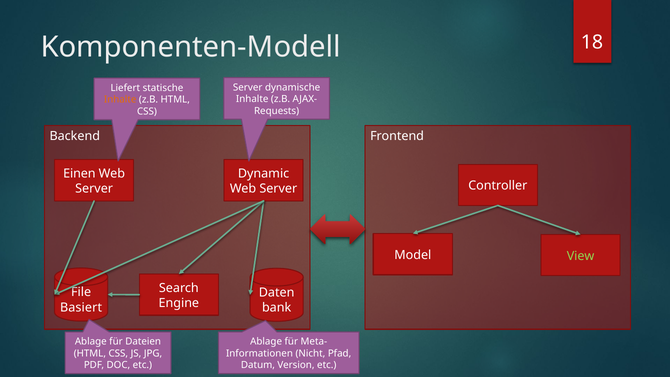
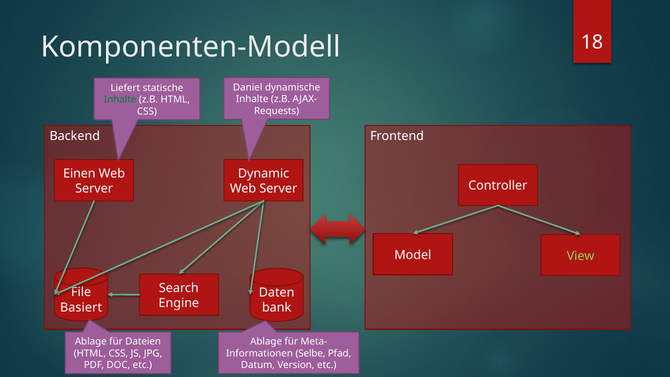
Server at (248, 87): Server -> Daniel
Inhalte at (120, 100) colour: orange -> green
Nicht: Nicht -> Selbe
